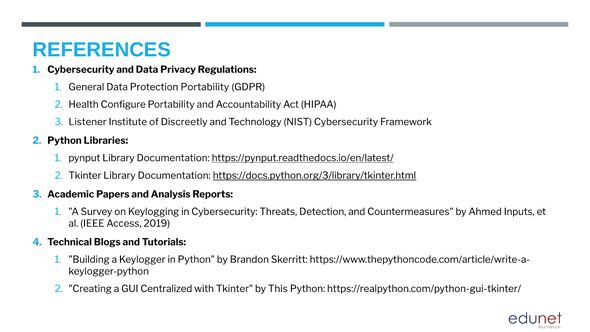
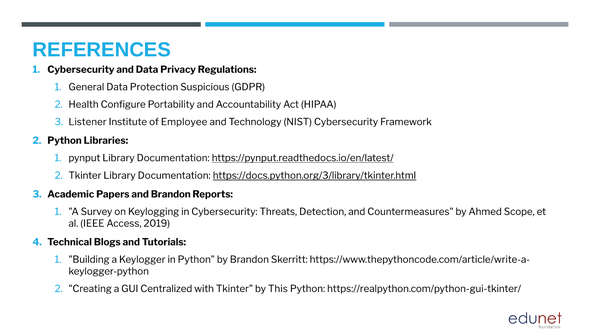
Protection Portability: Portability -> Suspicious
Discreetly: Discreetly -> Employee
and Analysis: Analysis -> Brandon
Inputs: Inputs -> Scope
